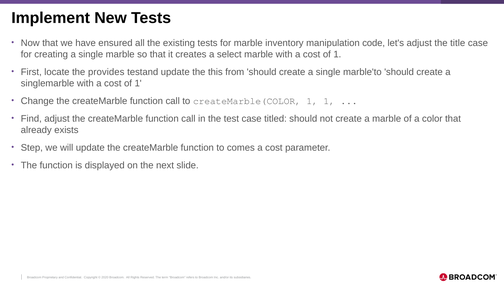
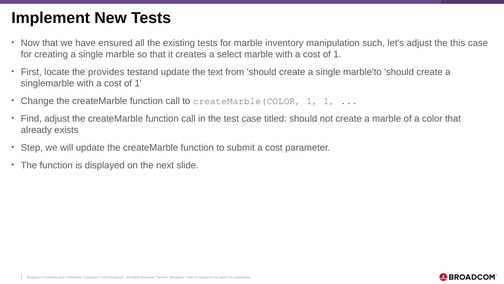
code: code -> such
title: title -> this
this: this -> text
comes: comes -> submit
